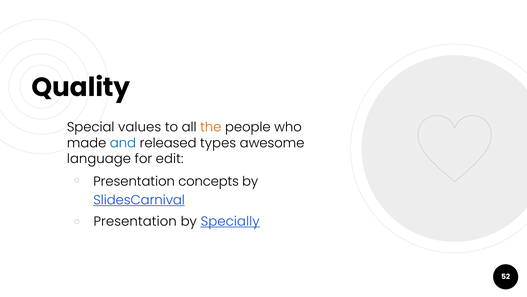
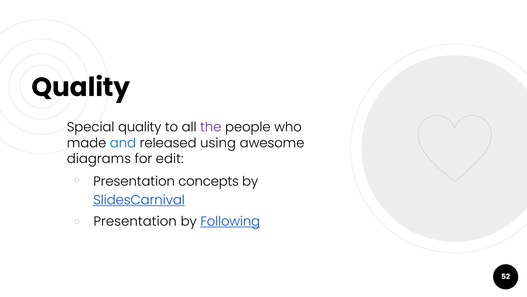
Special values: values -> quality
the colour: orange -> purple
types: types -> using
language: language -> diagrams
Specially: Specially -> Following
